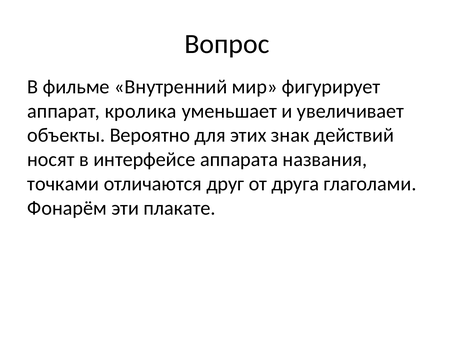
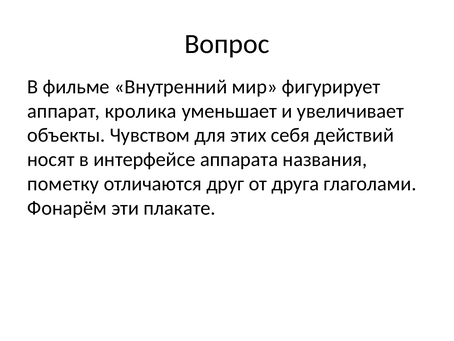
Вероятно: Вероятно -> Чувством
знак: знак -> себя
точками: точками -> пометку
